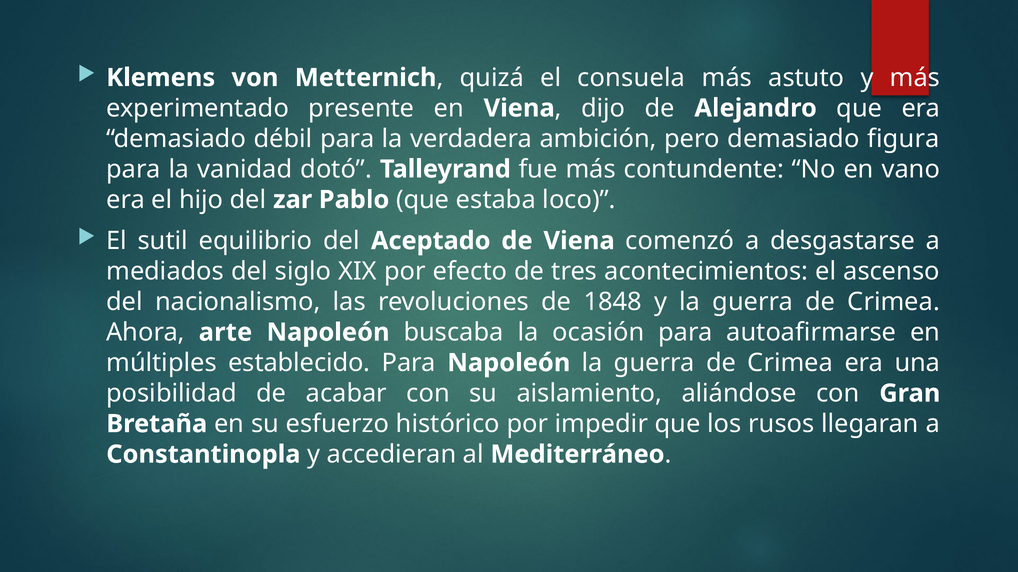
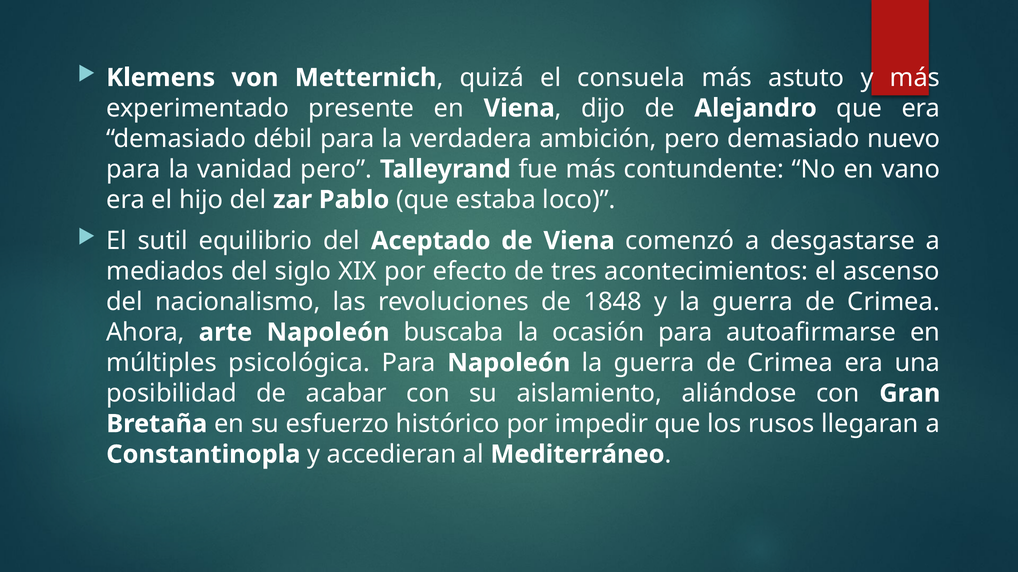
figura: figura -> nuevo
vanidad dotó: dotó -> pero
establecido: establecido -> psicológica
